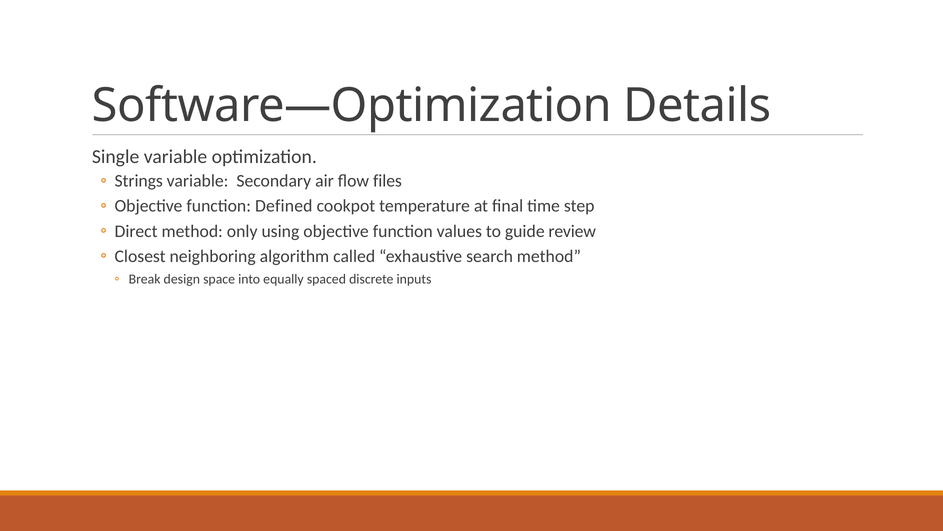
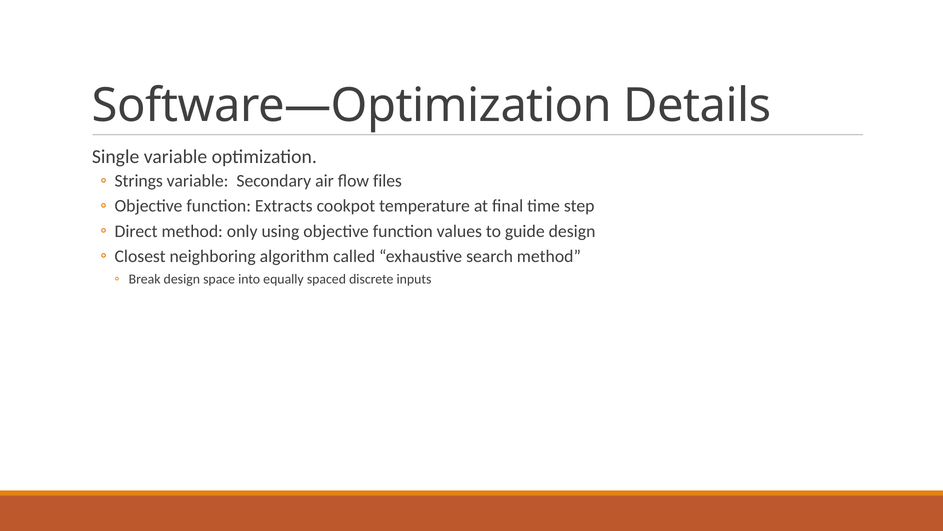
Defined: Defined -> Extracts
guide review: review -> design
